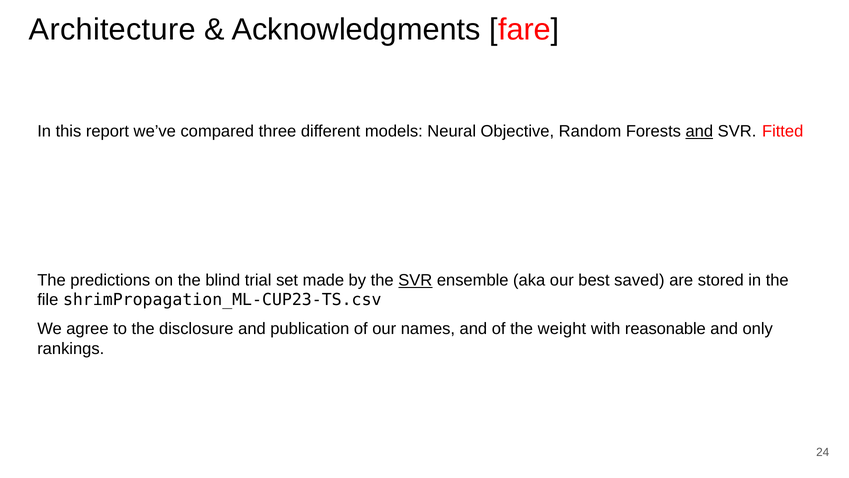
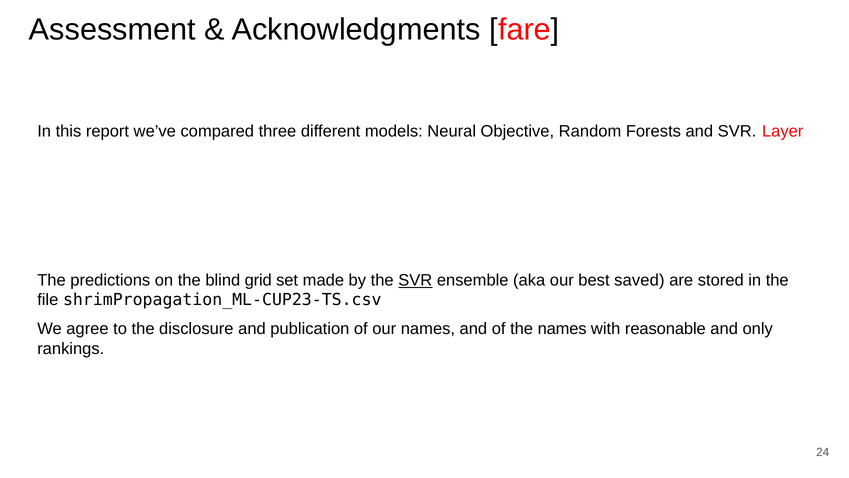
Architecture: Architecture -> Assessment
and at (699, 131) underline: present -> none
Fitted: Fitted -> Layer
trial: trial -> grid
the weight: weight -> names
